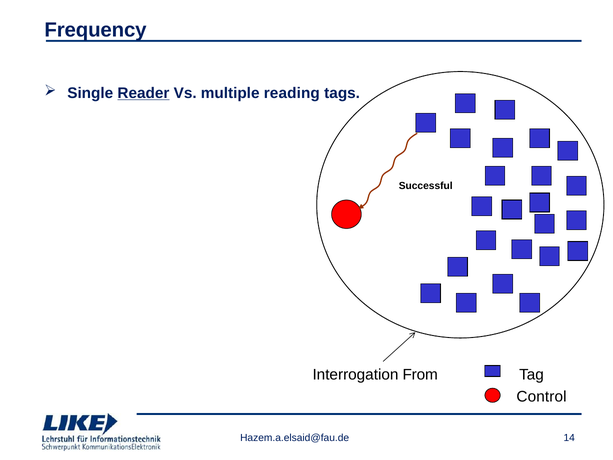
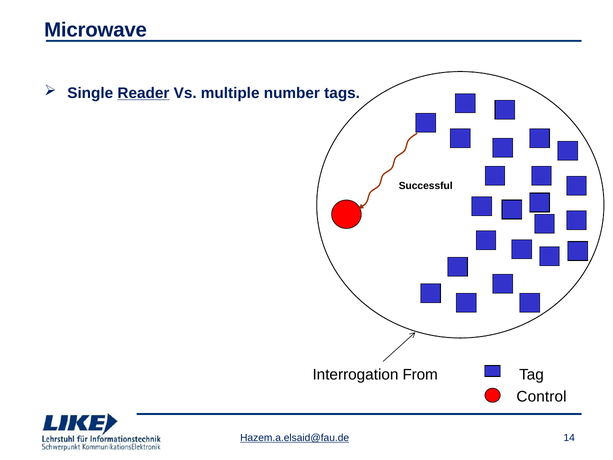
Frequency: Frequency -> Microwave
reading: reading -> number
Hazem.a.elsaid@fau.de underline: none -> present
